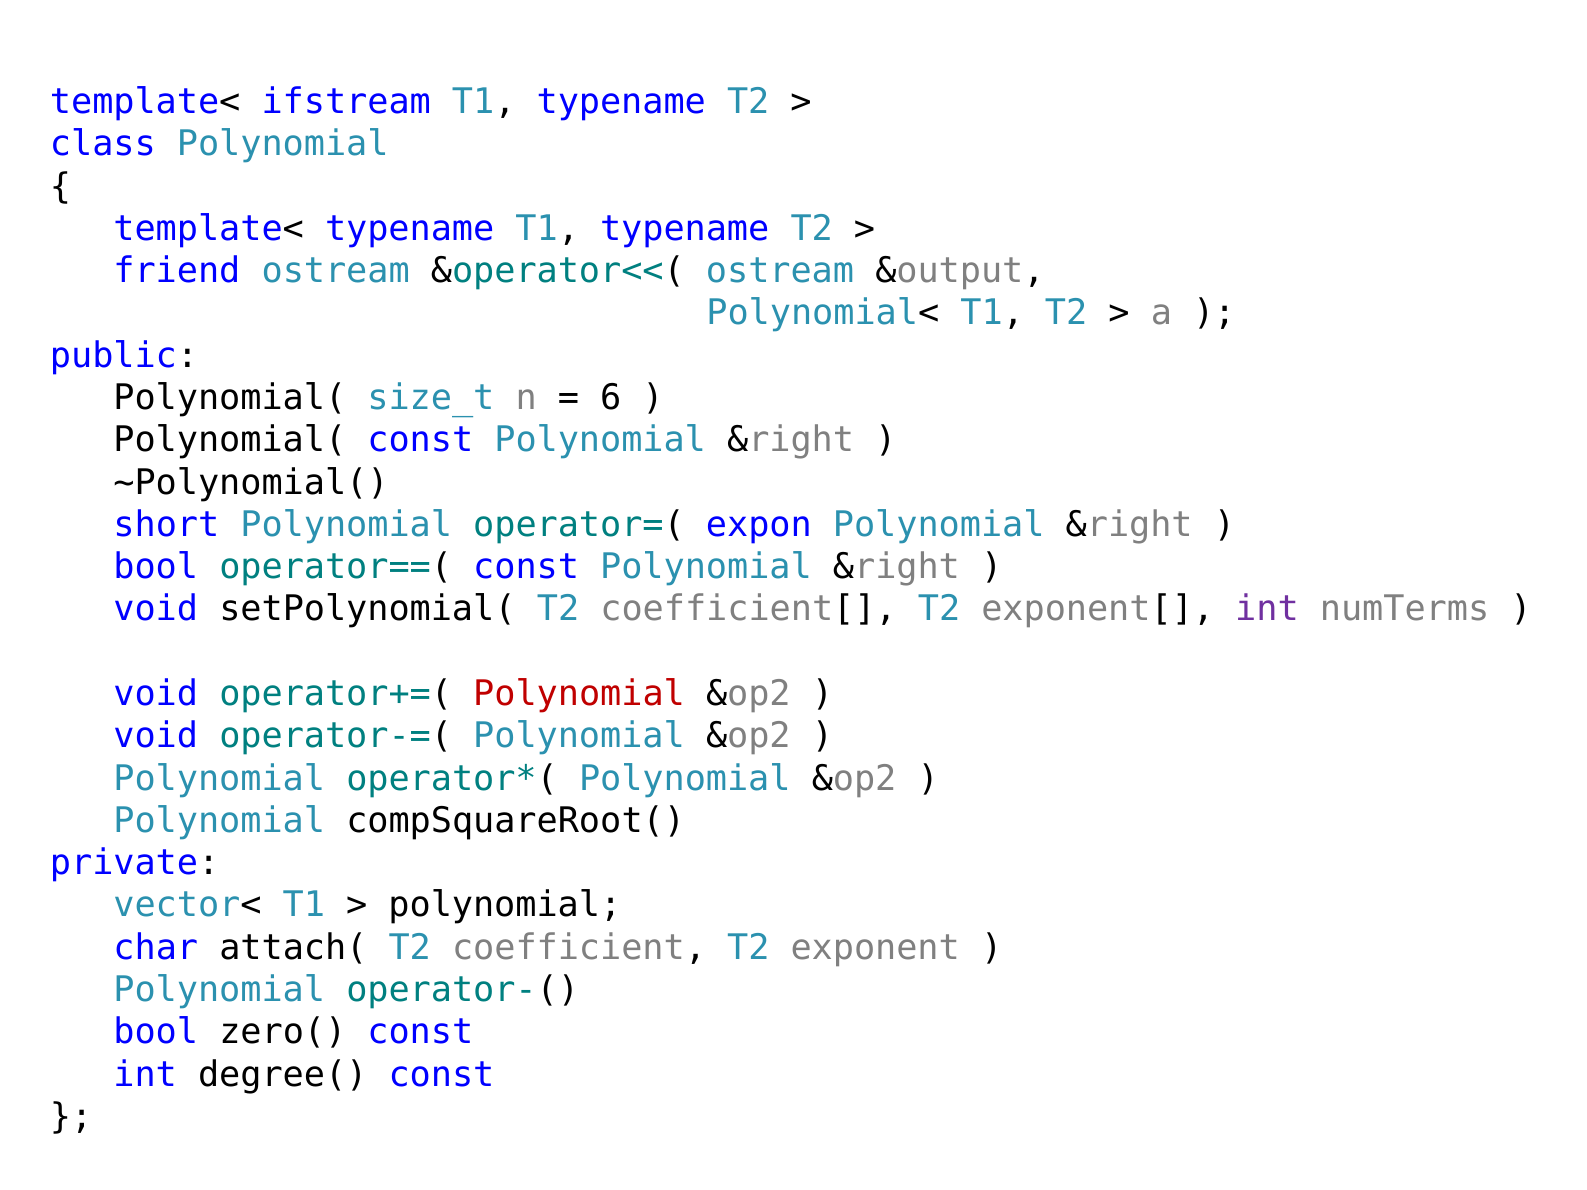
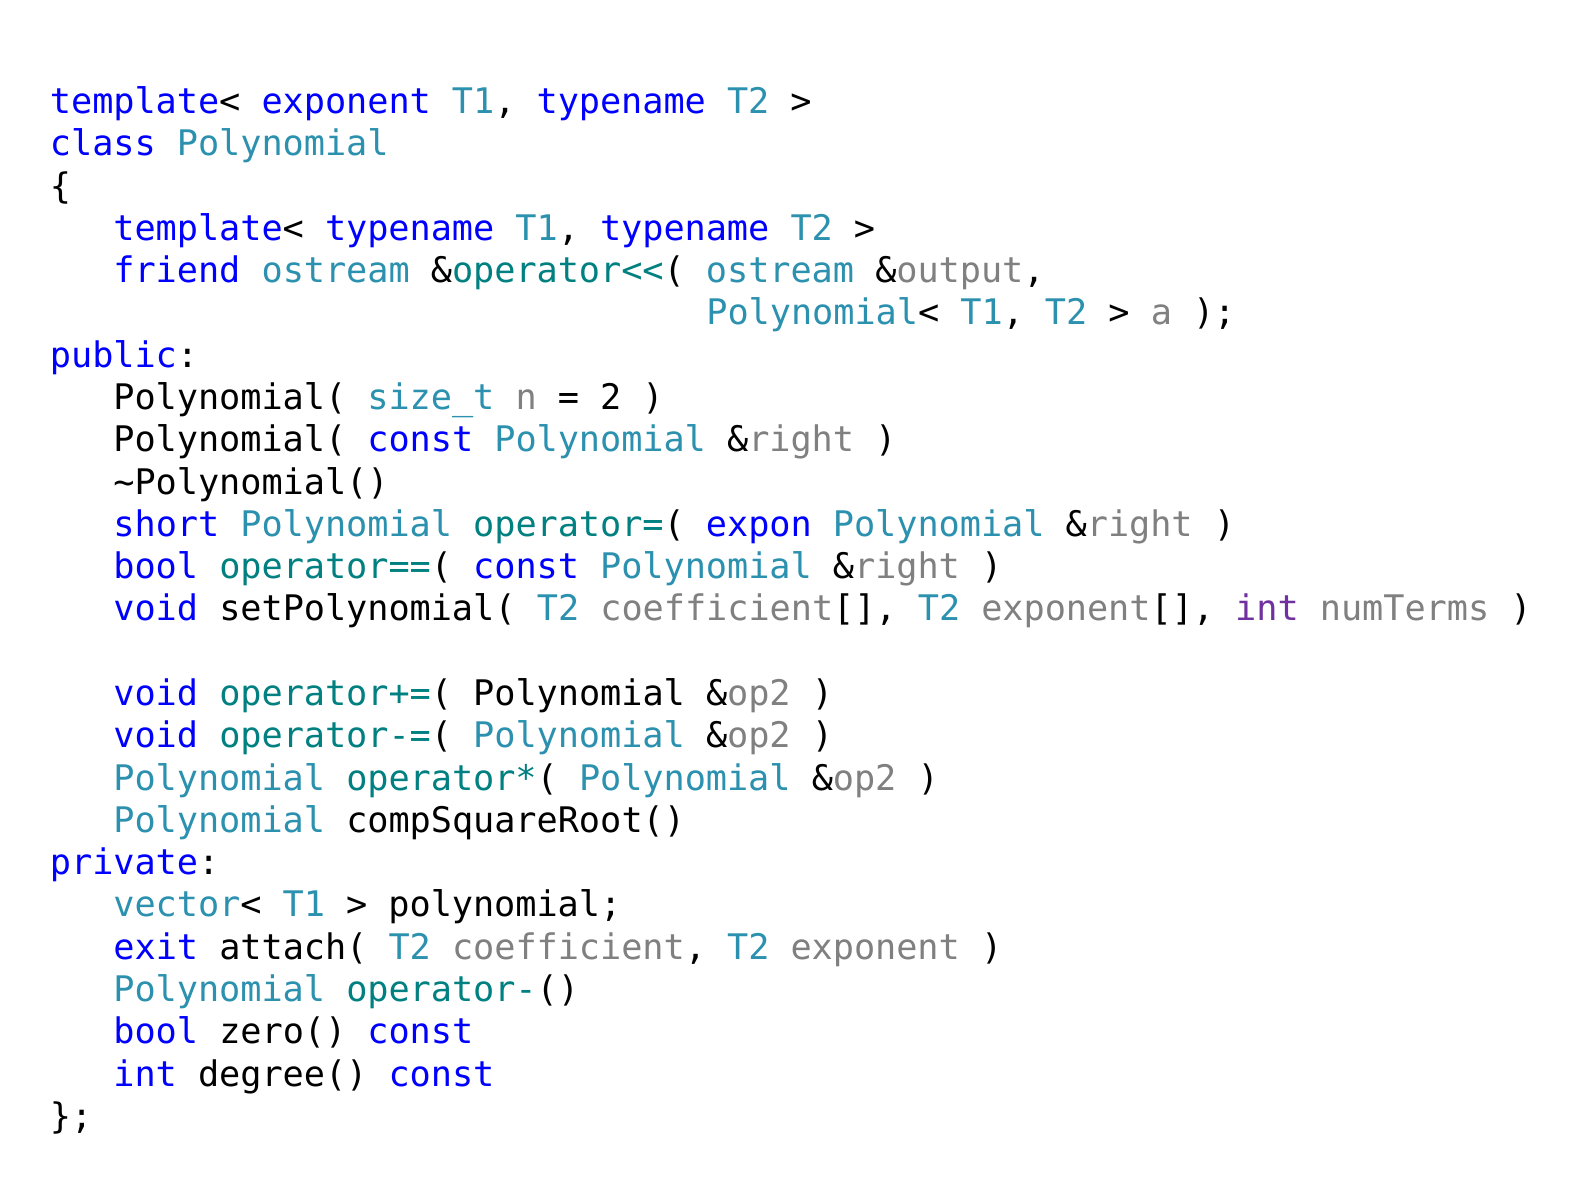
template< ifstream: ifstream -> exponent
6: 6 -> 2
Polynomial at (579, 694) colour: red -> black
char: char -> exit
